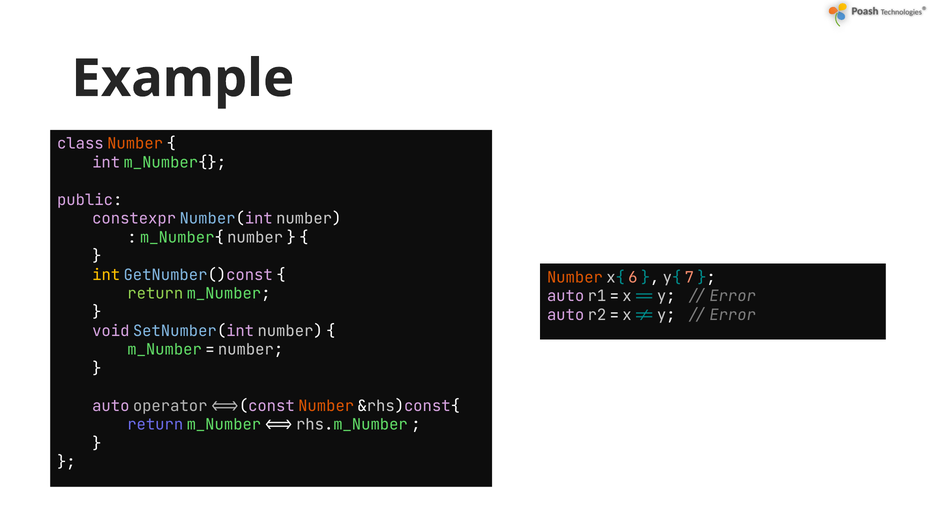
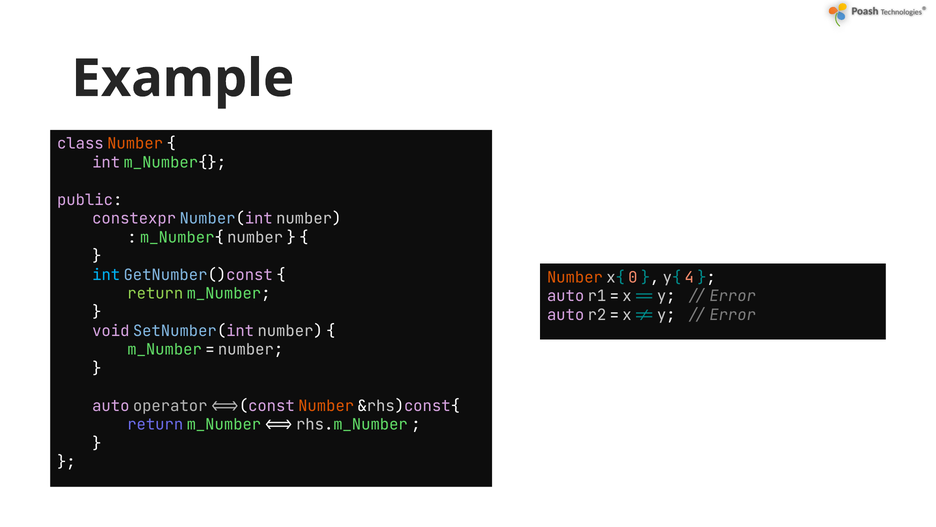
int at (106, 275) colour: yellow -> light blue
6: 6 -> 0
7: 7 -> 4
